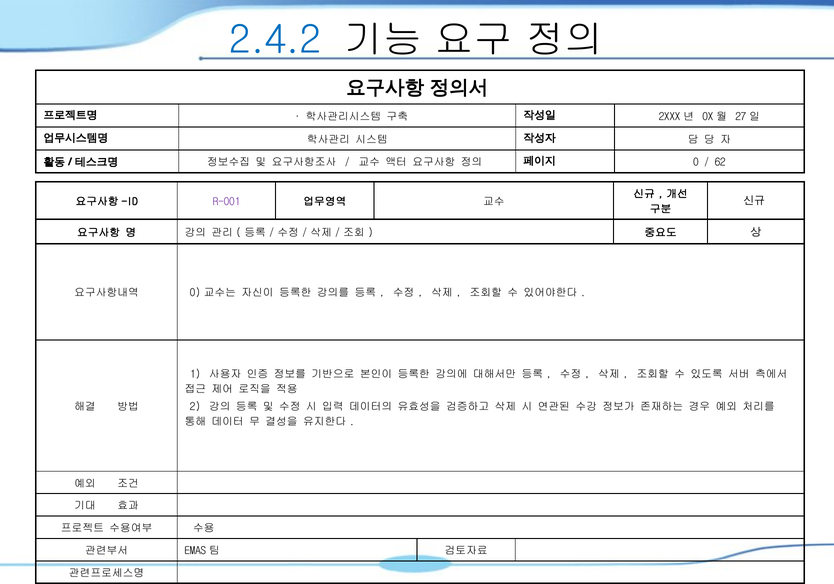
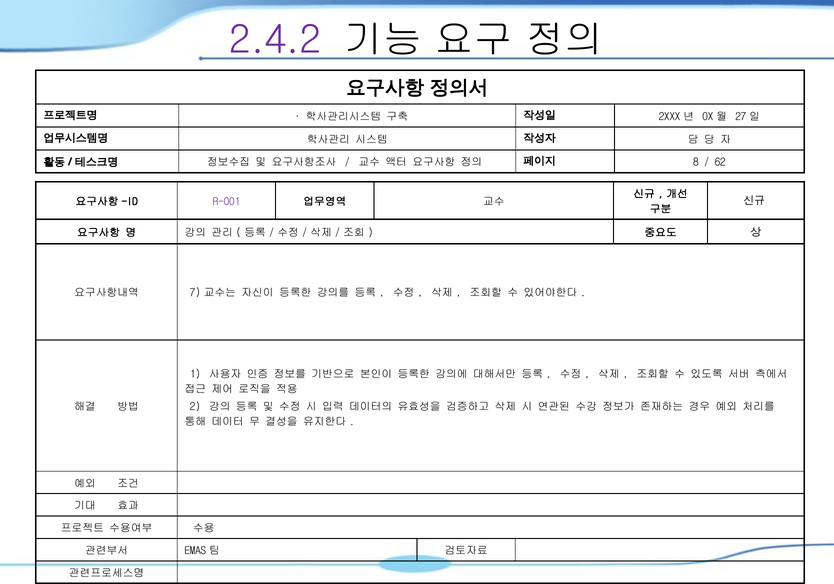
2.4.2 colour: blue -> purple
0 at (696, 162): 0 -> 8
0 at (195, 293): 0 -> 7
